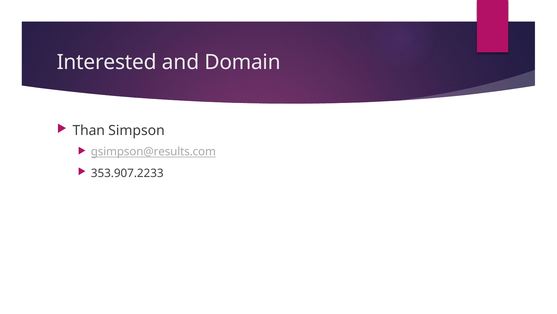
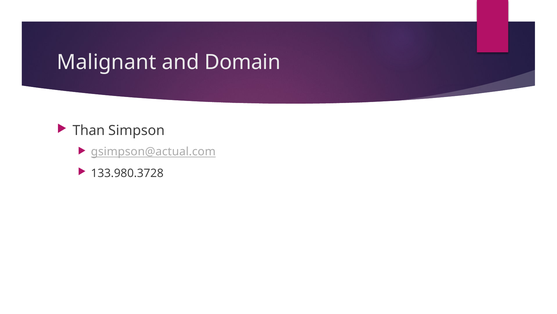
Interested: Interested -> Malignant
gsimpson@results.com: gsimpson@results.com -> gsimpson@actual.com
353.907.2233: 353.907.2233 -> 133.980.3728
